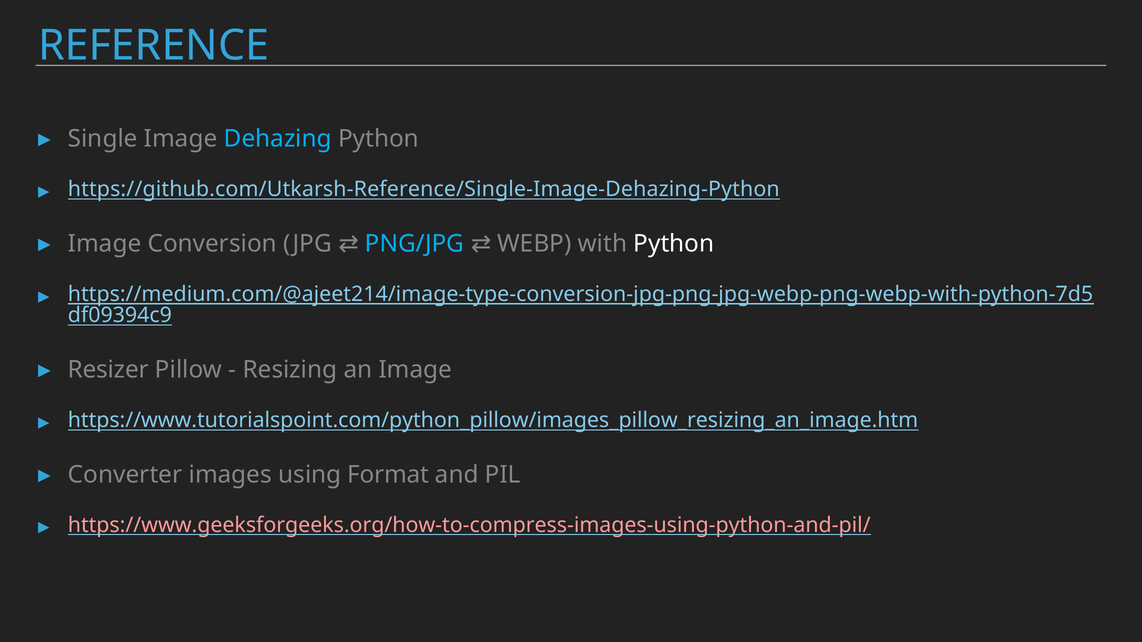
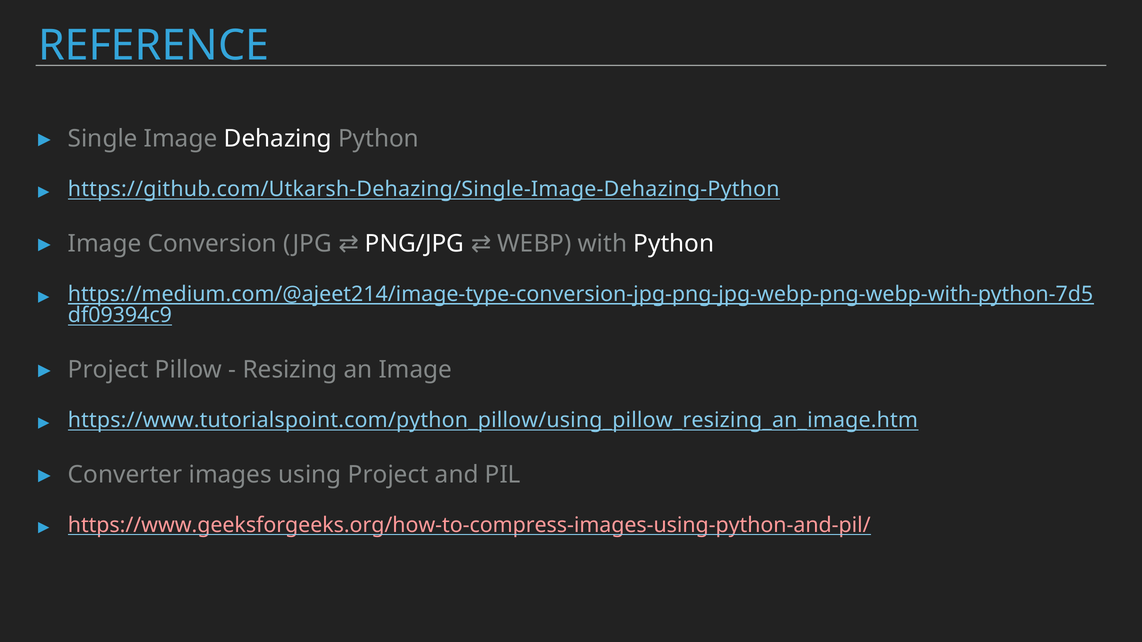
Dehazing colour: light blue -> white
https://github.com/Utkarsh-Reference/Single-Image-Dehazing-Python: https://github.com/Utkarsh-Reference/Single-Image-Dehazing-Python -> https://github.com/Utkarsh-Dehazing/Single-Image-Dehazing-Python
PNG/JPG colour: light blue -> white
Resizer at (108, 370): Resizer -> Project
https://www.tutorialspoint.com/python_pillow/images_pillow_resizing_an_image.htm: https://www.tutorialspoint.com/python_pillow/images_pillow_resizing_an_image.htm -> https://www.tutorialspoint.com/python_pillow/using_pillow_resizing_an_image.htm
using Format: Format -> Project
